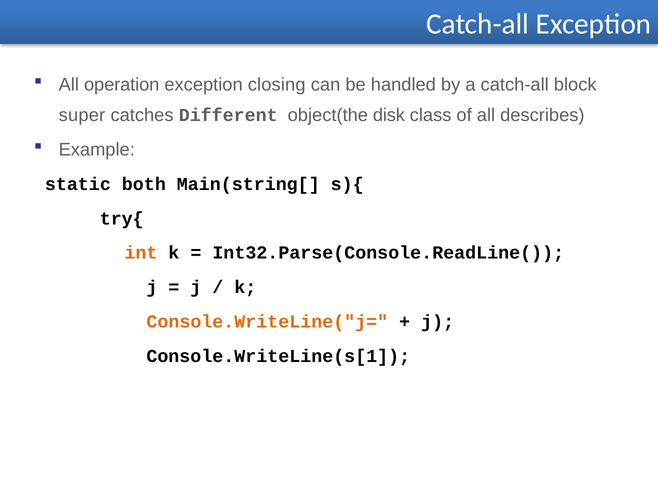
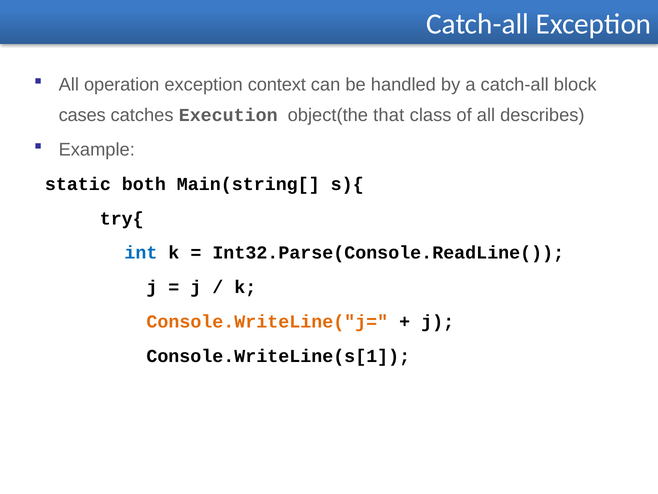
closing: closing -> context
super: super -> cases
Different: Different -> Execution
disk: disk -> that
int colour: orange -> blue
